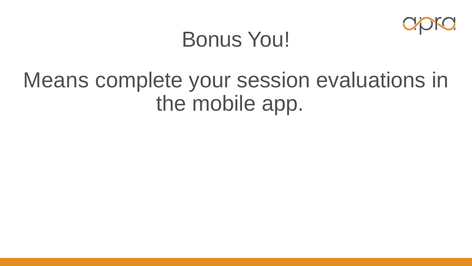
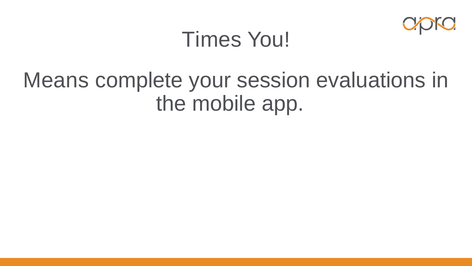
Bonus: Bonus -> Times
